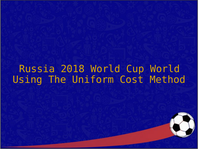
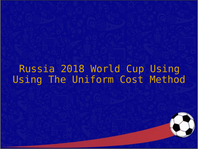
Cup World: World -> Using
